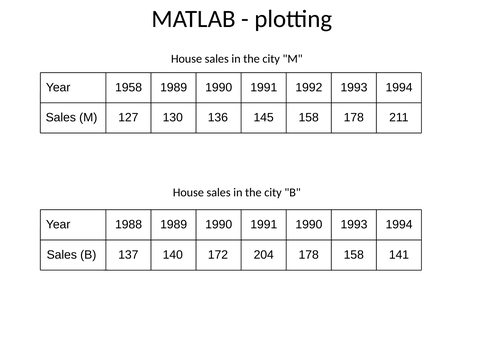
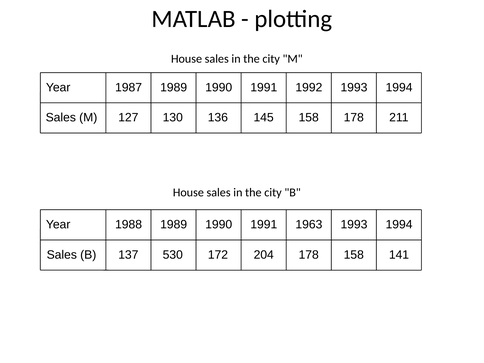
1958: 1958 -> 1987
1991 1990: 1990 -> 1963
140: 140 -> 530
